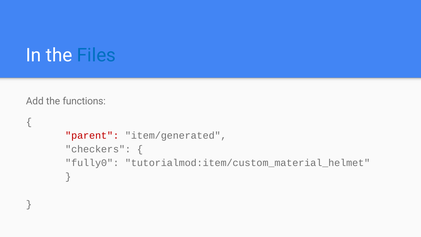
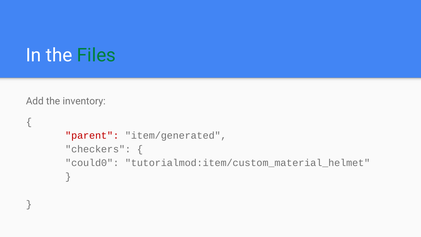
Files colour: blue -> green
functions: functions -> inventory
fully0: fully0 -> could0
